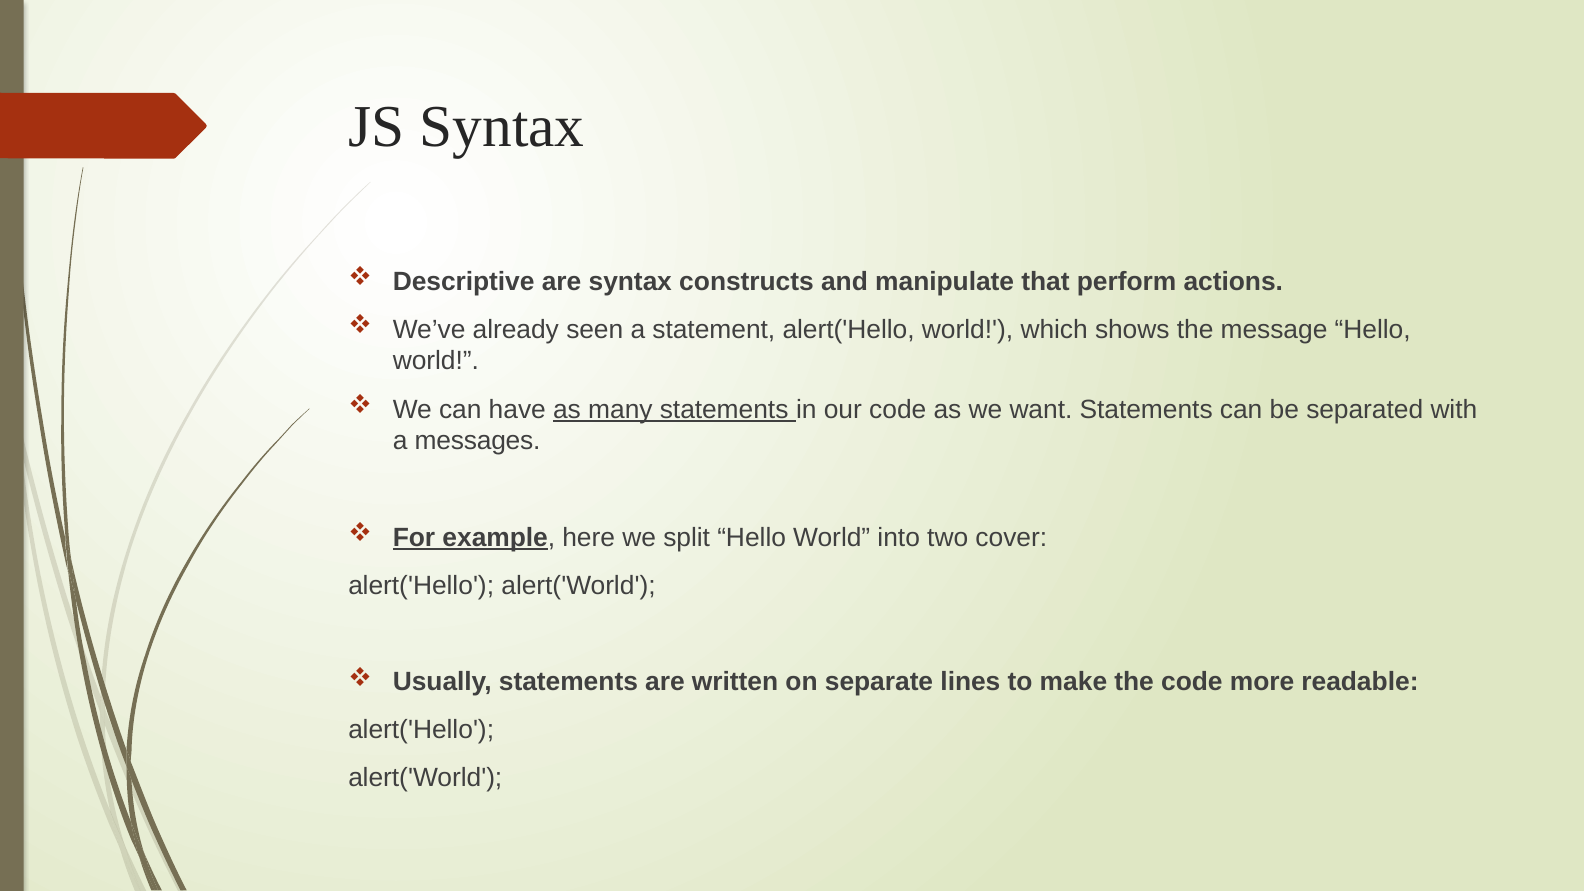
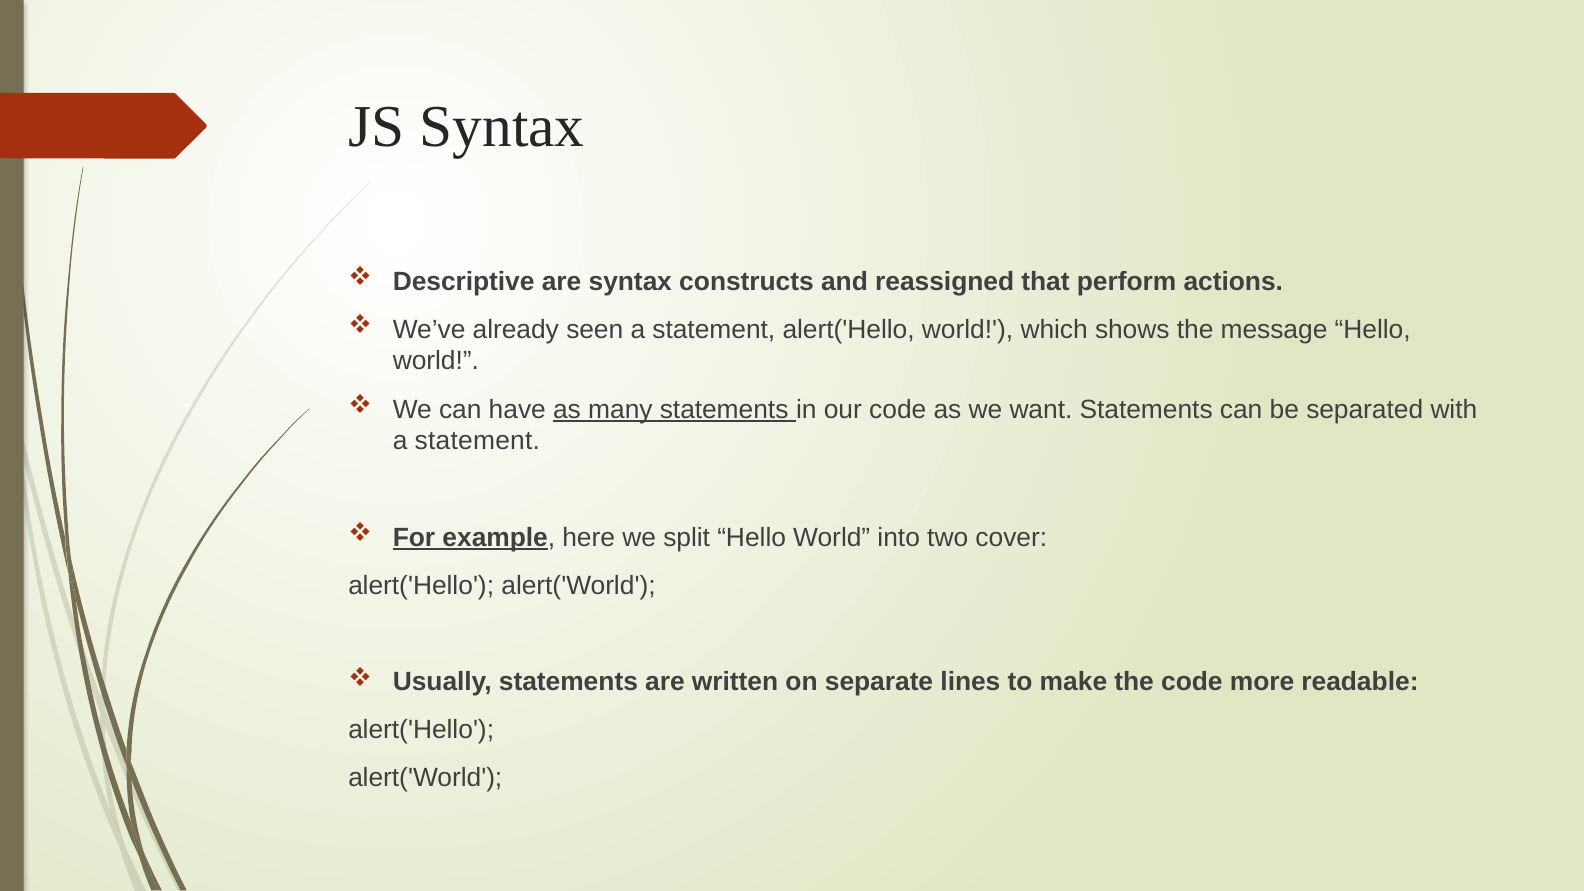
manipulate: manipulate -> reassigned
messages at (478, 441): messages -> statement
